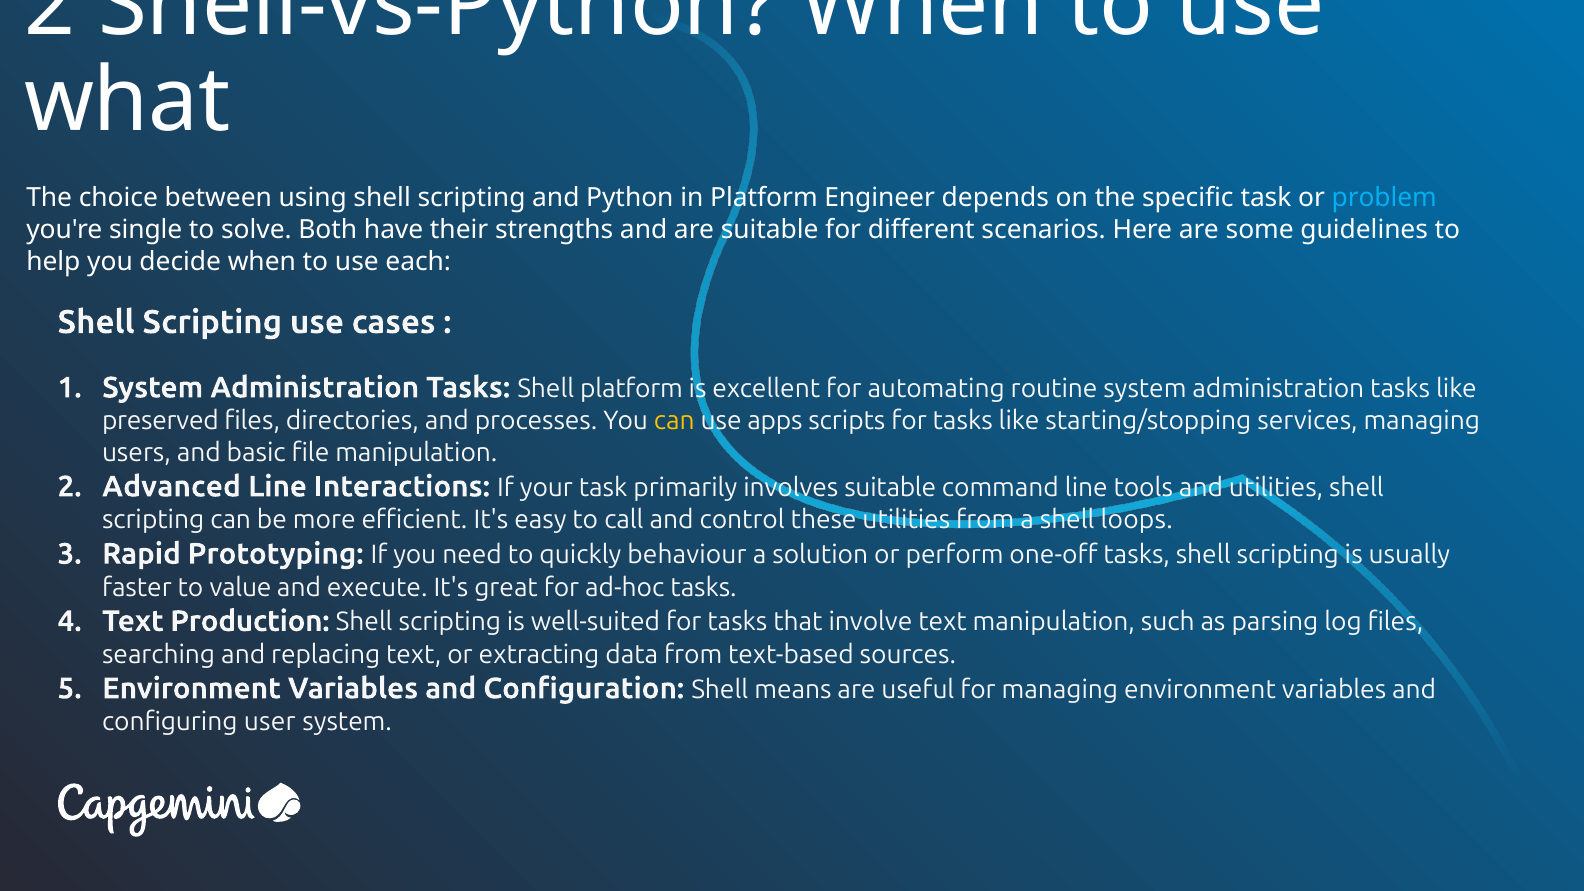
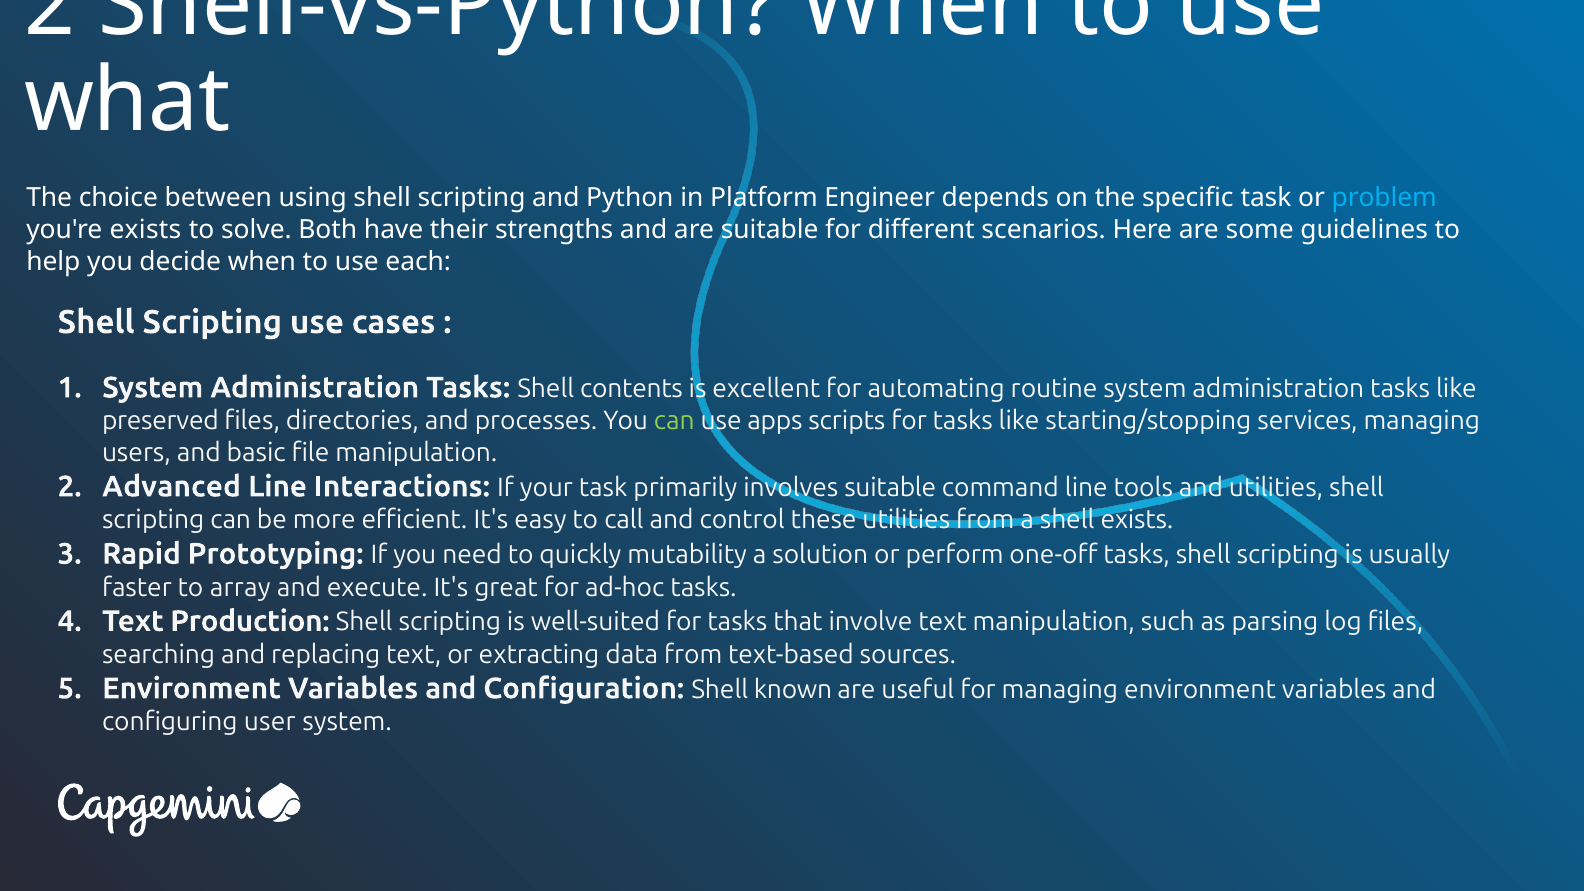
you're single: single -> exists
Shell platform: platform -> contents
can at (674, 421) colour: yellow -> light green
shell loops: loops -> exists
behaviour: behaviour -> mutability
value: value -> array
means: means -> known
